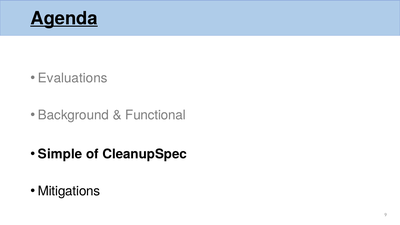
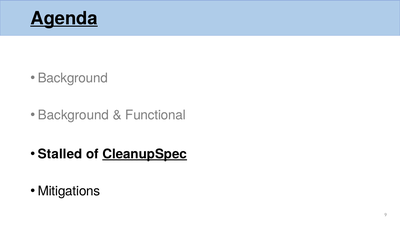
Evaluations at (73, 78): Evaluations -> Background
Simple: Simple -> Stalled
CleanupSpec underline: none -> present
